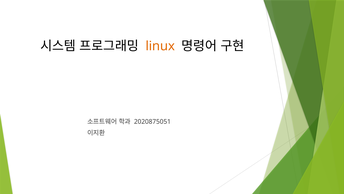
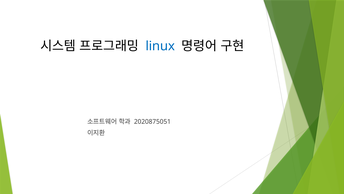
linux colour: orange -> blue
